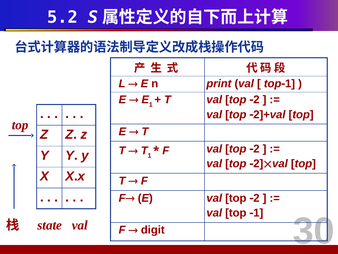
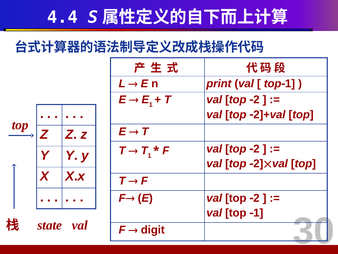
5.2: 5.2 -> 4.4
